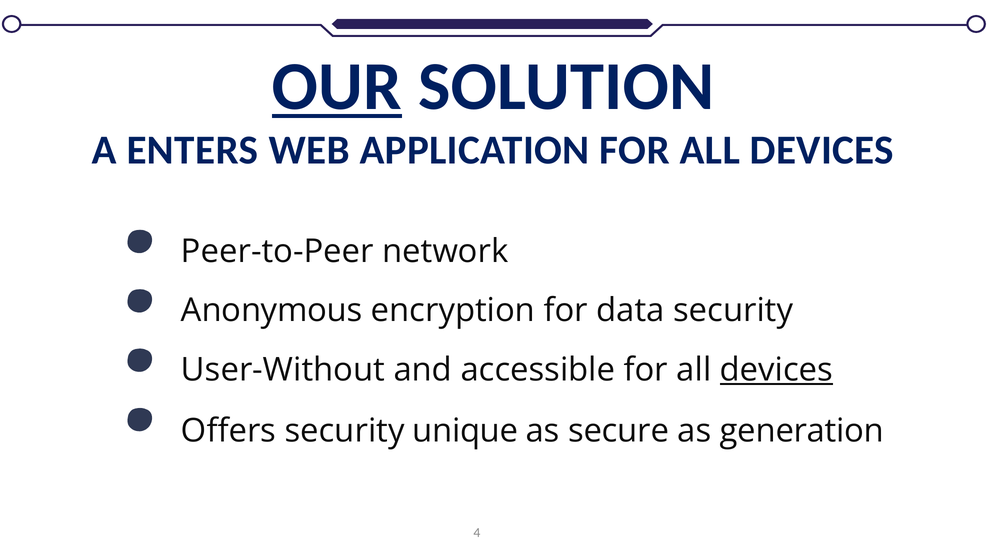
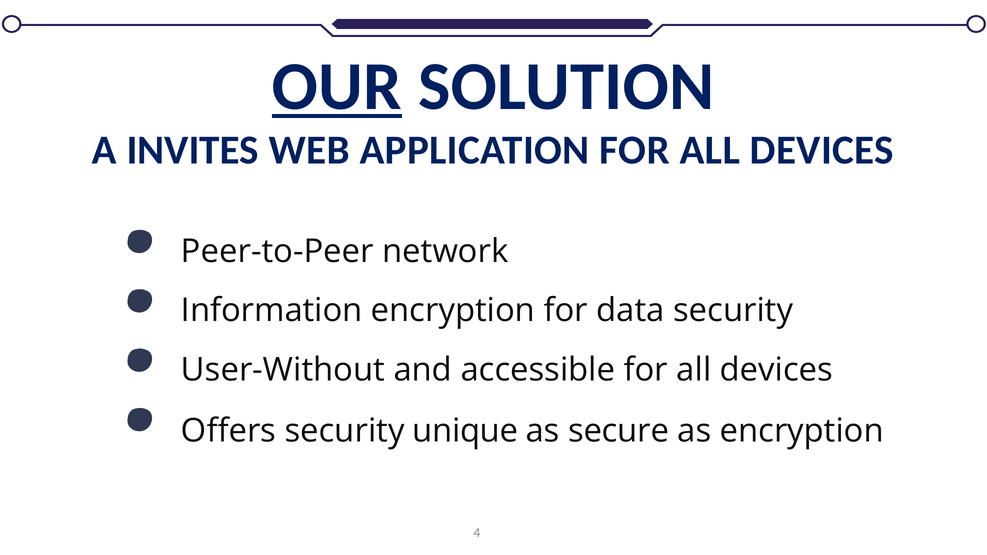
ENTERS: ENTERS -> INVITES
Anonymous: Anonymous -> Information
devices at (776, 370) underline: present -> none
as generation: generation -> encryption
